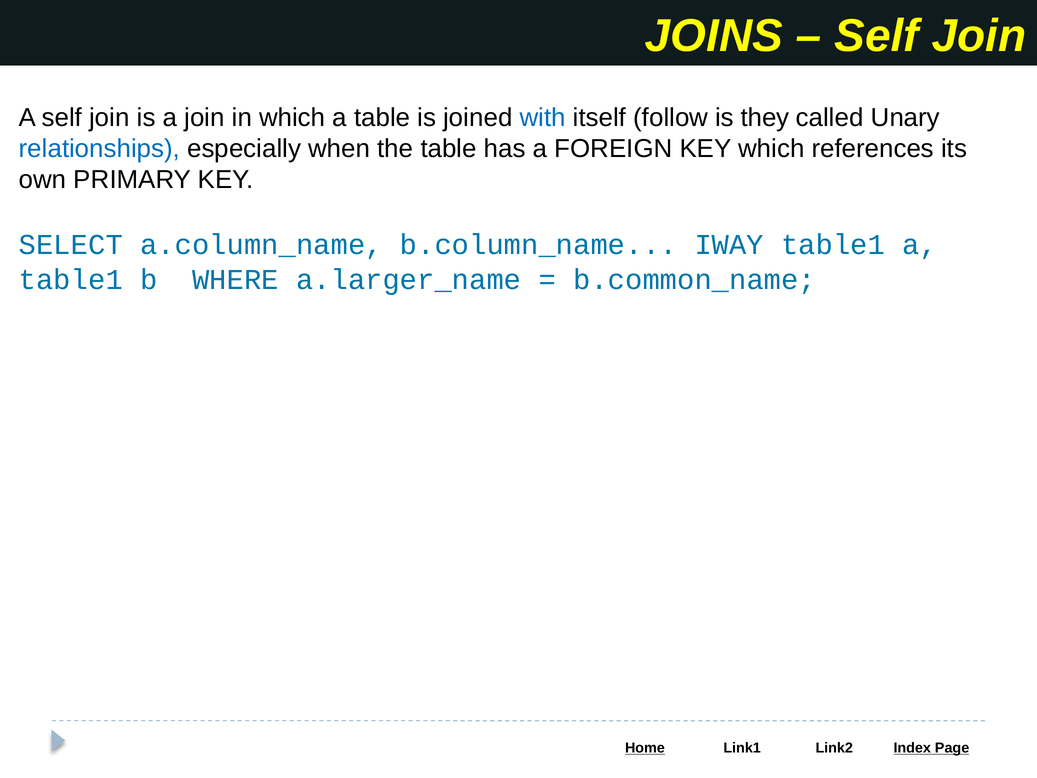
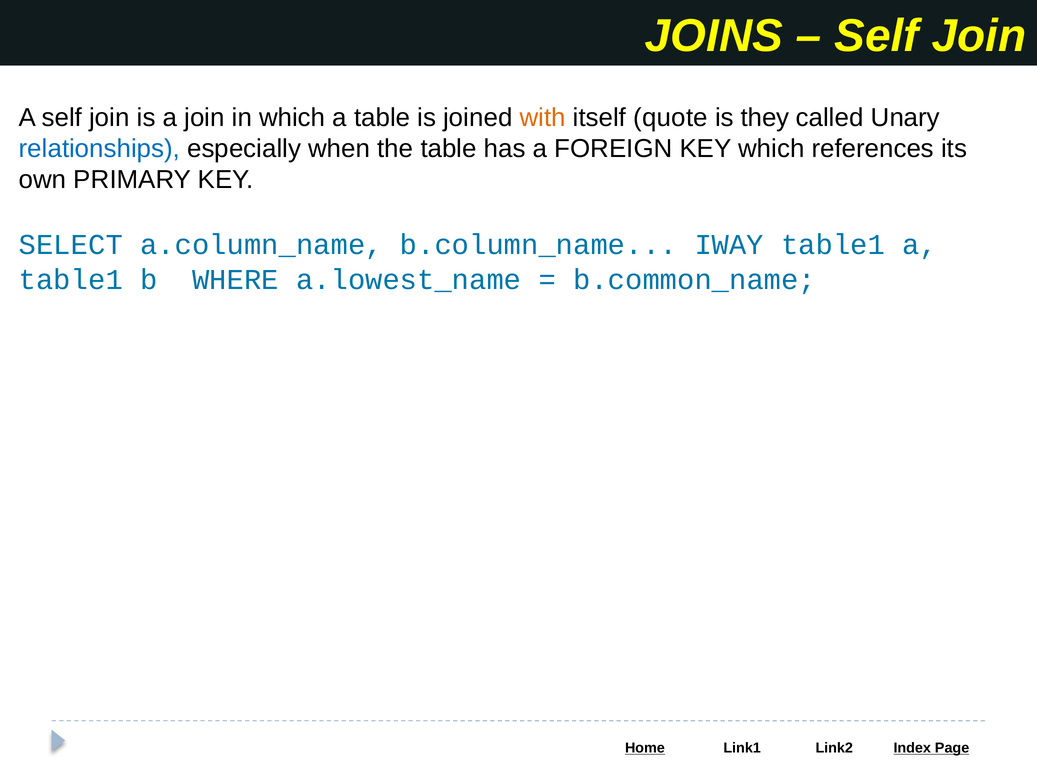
with colour: blue -> orange
follow: follow -> quote
a.larger_name: a.larger_name -> a.lowest_name
